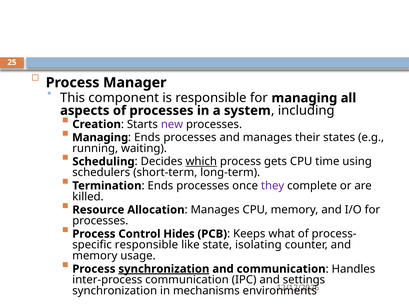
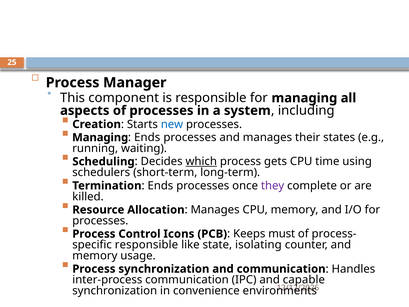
new colour: purple -> blue
Hides: Hides -> Icons
what: what -> must
synchronization at (164, 269) underline: present -> none
settings: settings -> capable
mechanisms: mechanisms -> convenience
